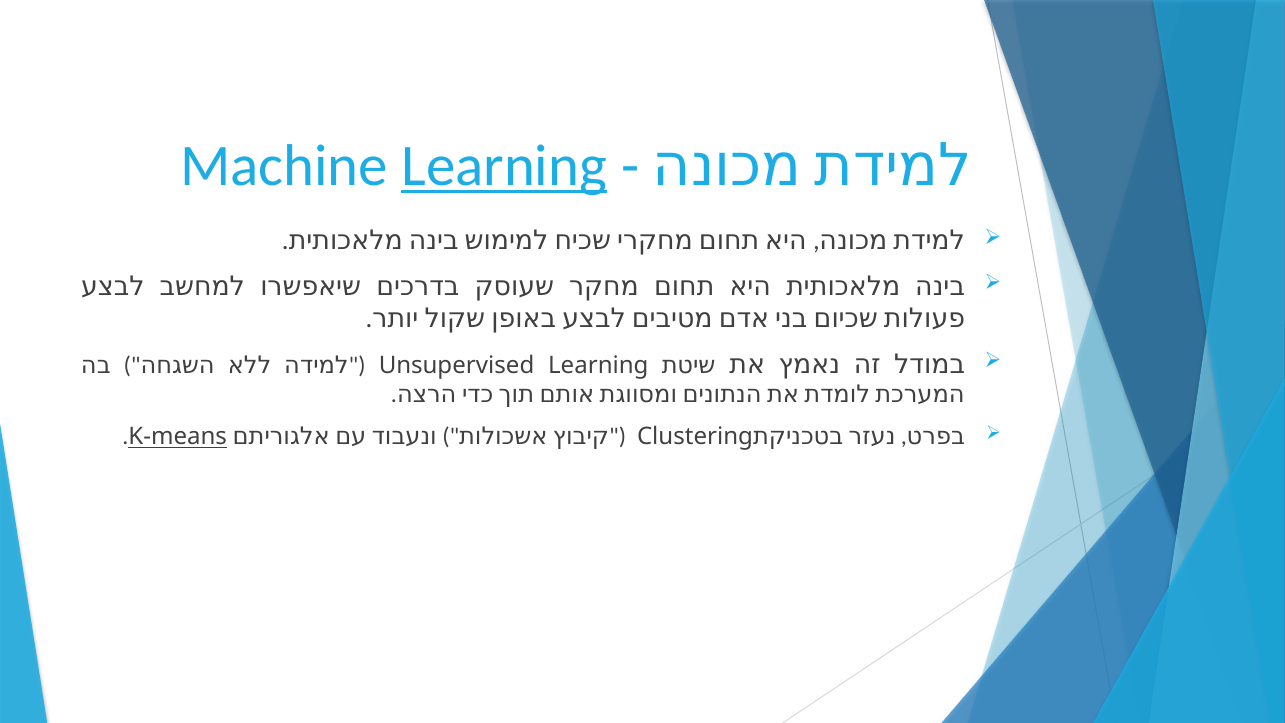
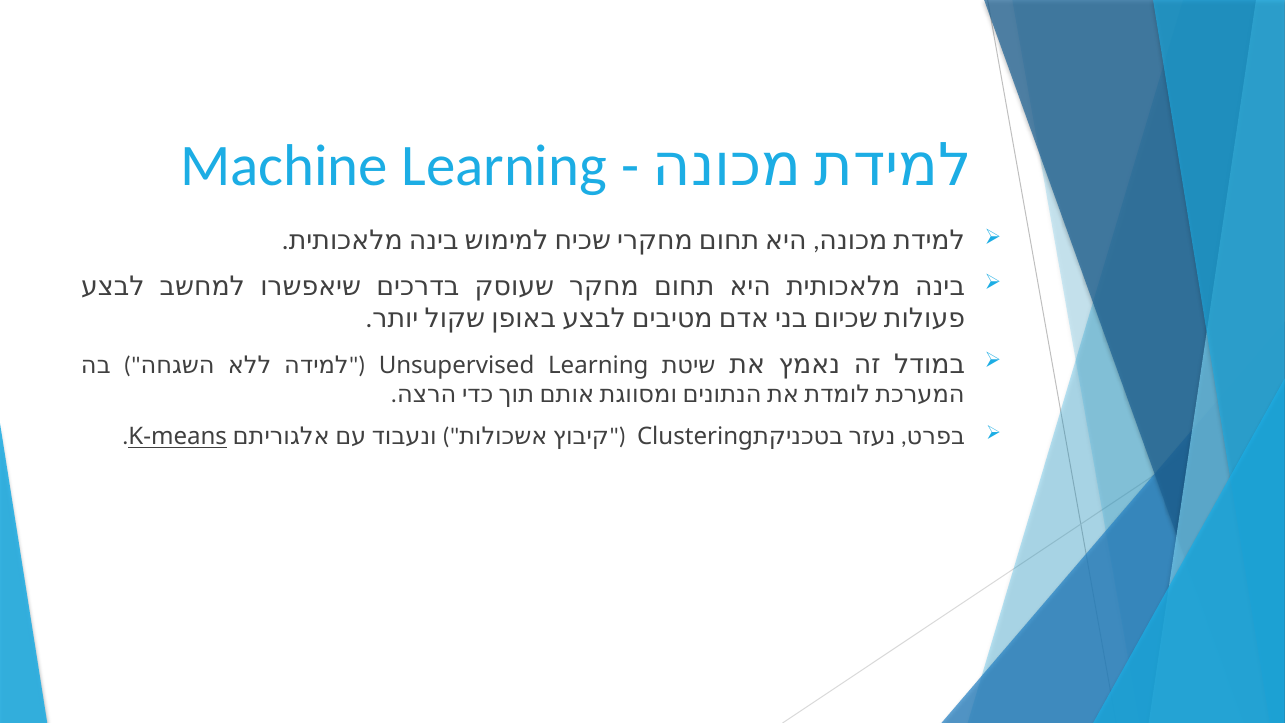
Learning at (504, 166) underline: present -> none
